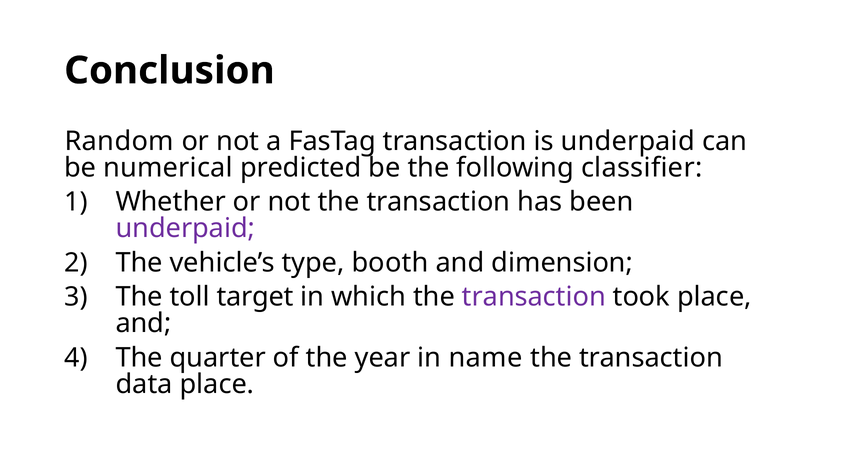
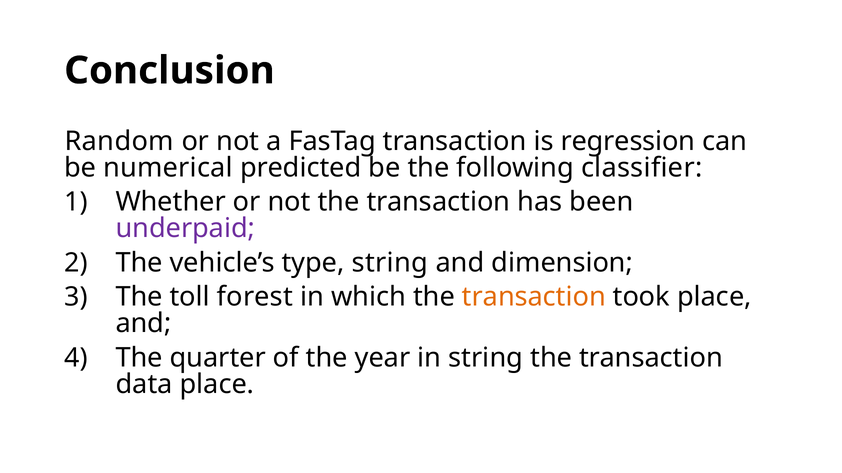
is underpaid: underpaid -> regression
type booth: booth -> string
target: target -> forest
transaction at (534, 297) colour: purple -> orange
in name: name -> string
